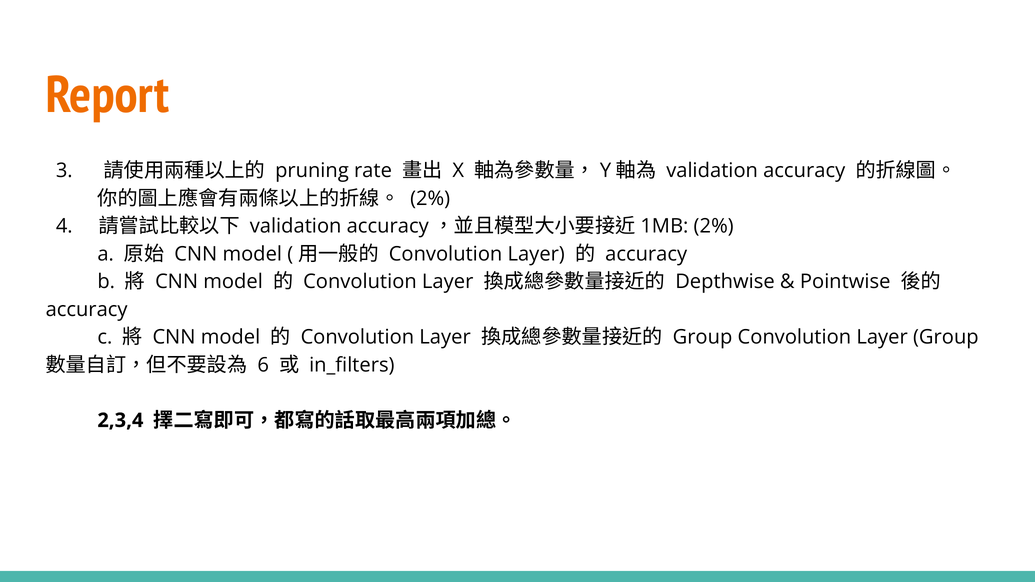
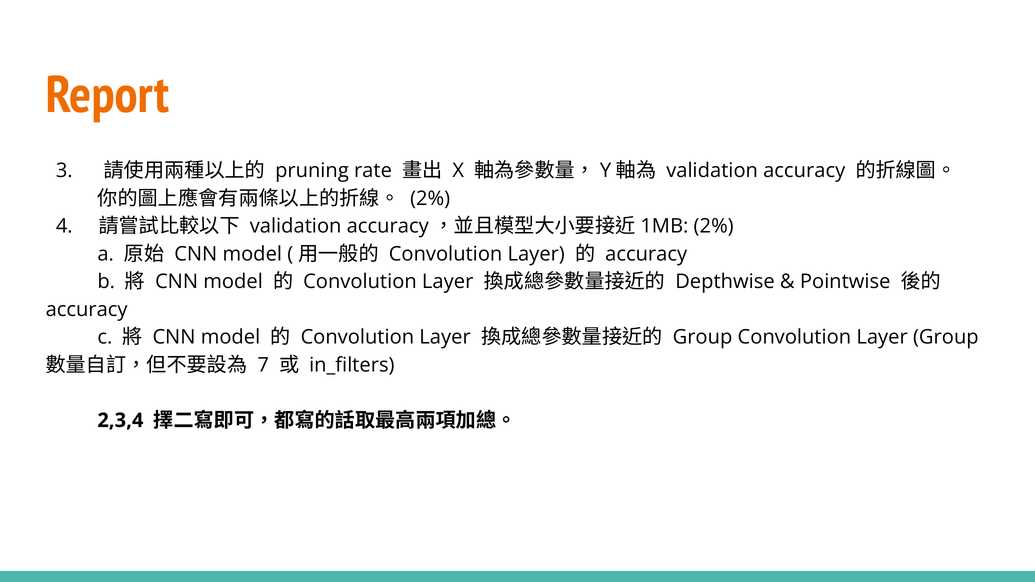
6: 6 -> 7
